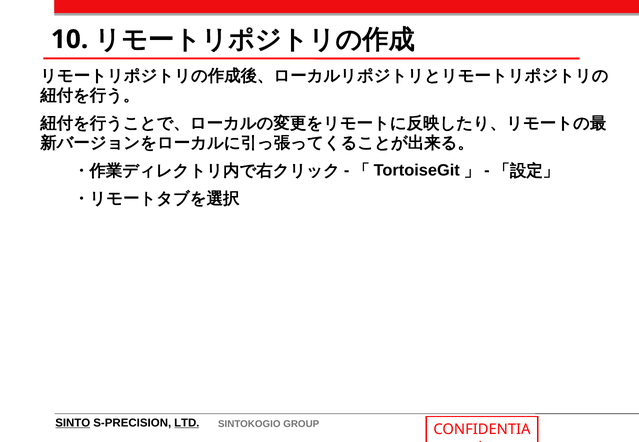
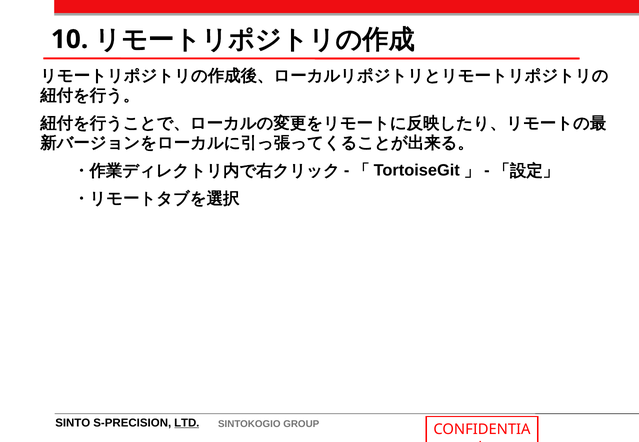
SINTO underline: present -> none
